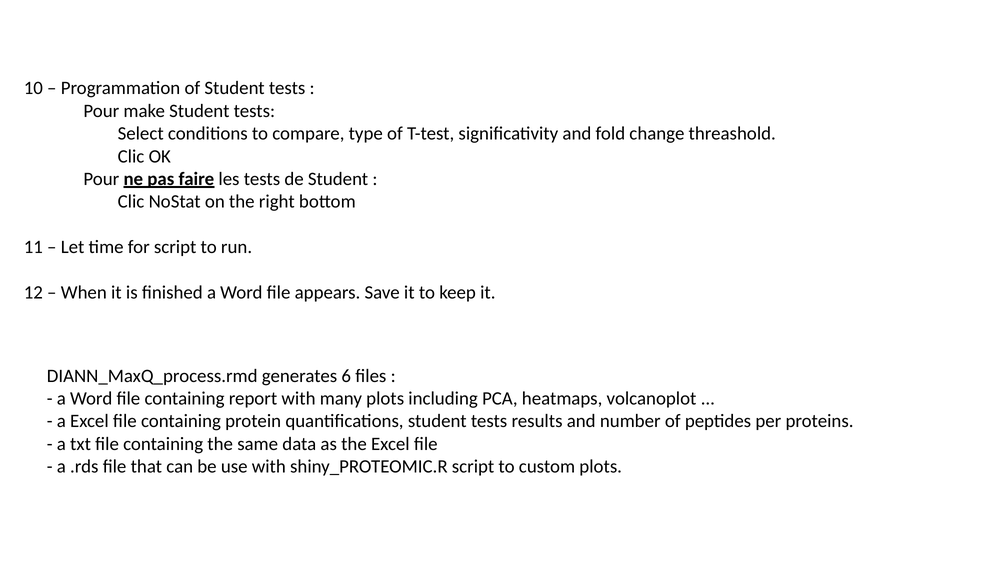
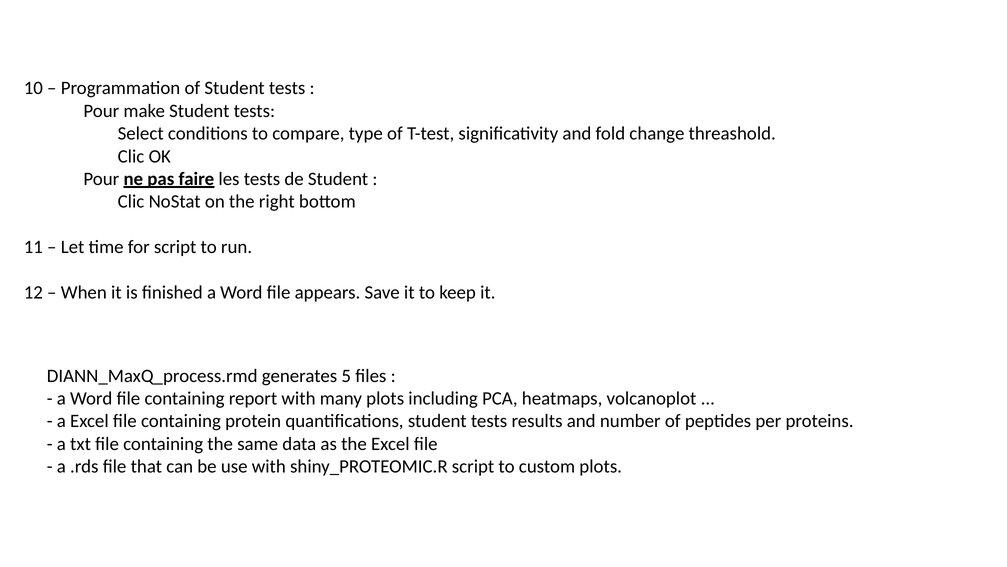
6: 6 -> 5
